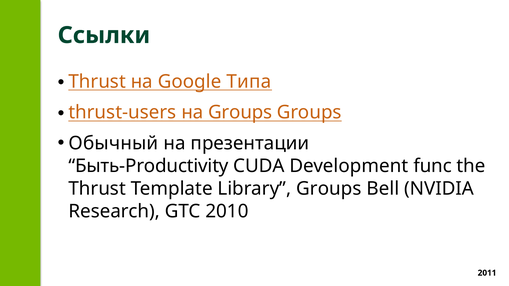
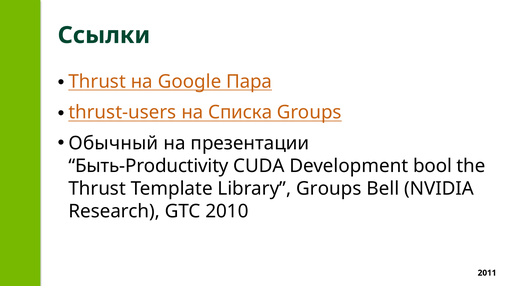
Типа: Типа -> Пара
на Groups: Groups -> Списка
func: func -> bool
